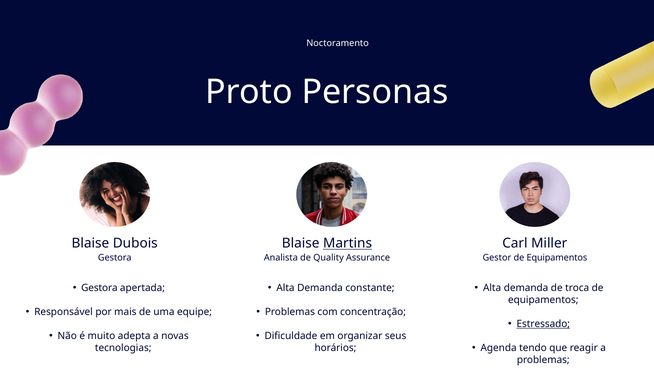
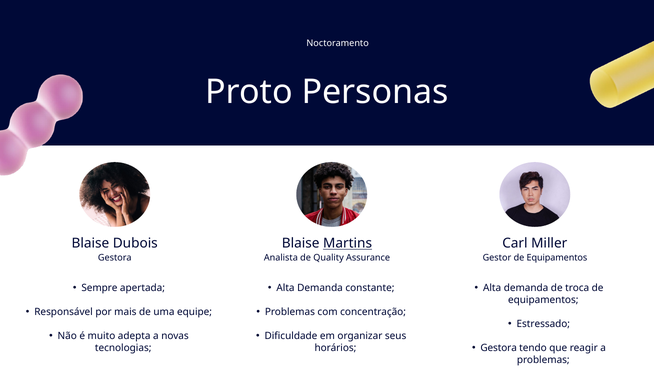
Gestora at (99, 288): Gestora -> Sempre
Estressado underline: present -> none
Agenda at (499, 348): Agenda -> Gestora
